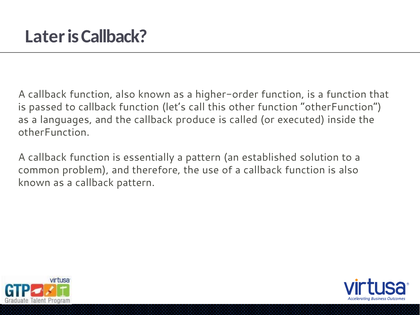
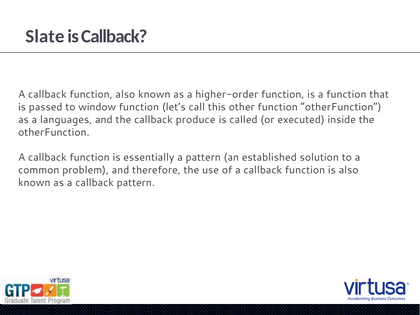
Later: Later -> Slate
to callback: callback -> window
